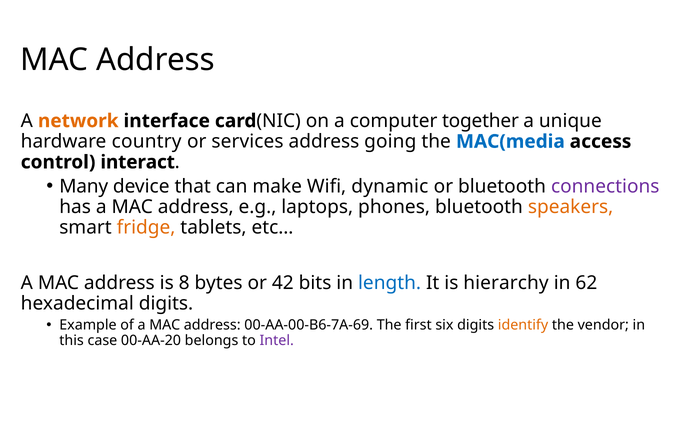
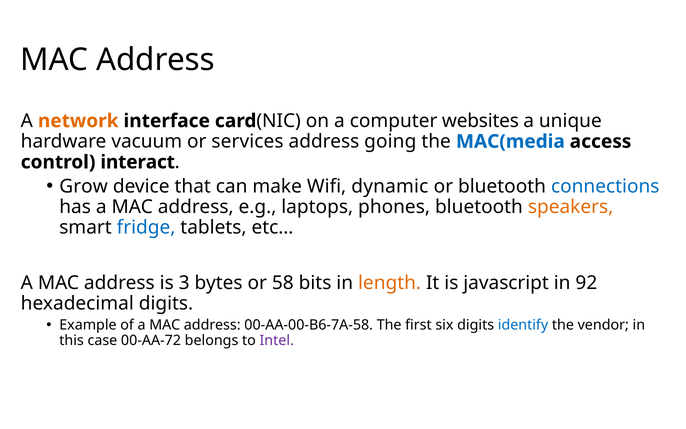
together: together -> websites
country: country -> vacuum
Many: Many -> Grow
connections colour: purple -> blue
fridge colour: orange -> blue
8: 8 -> 3
42: 42 -> 58
length colour: blue -> orange
hierarchy: hierarchy -> javascript
62: 62 -> 92
00-AA-00-B6-7A-69: 00-AA-00-B6-7A-69 -> 00-AA-00-B6-7A-58
identify colour: orange -> blue
00-AA-20: 00-AA-20 -> 00-AA-72
